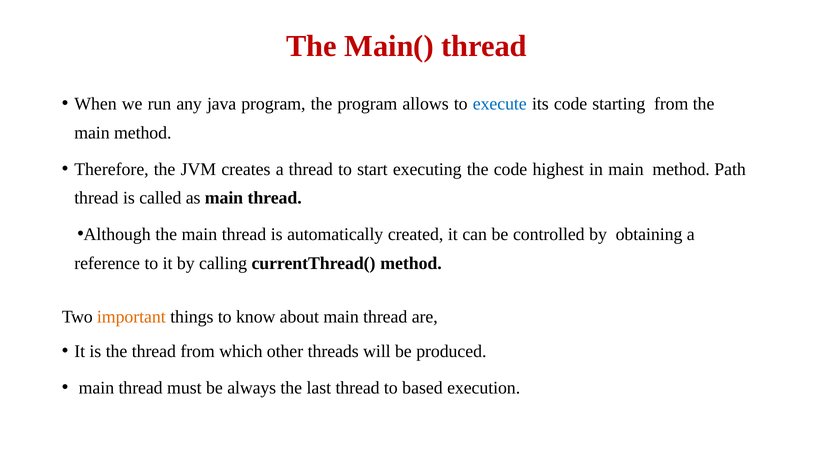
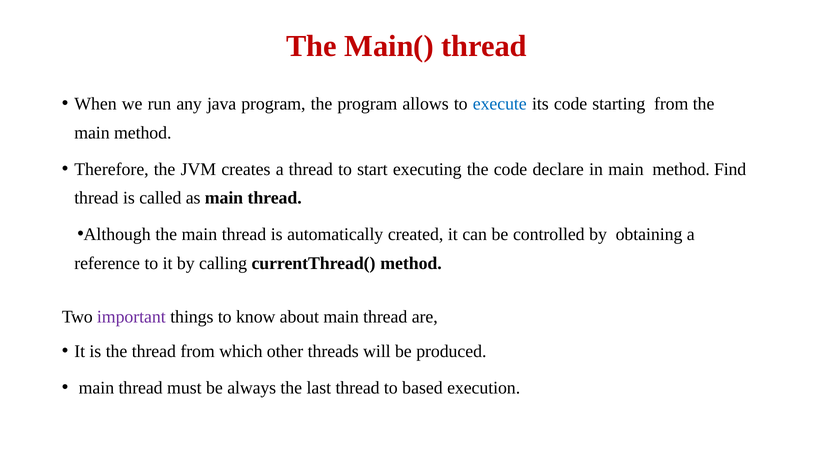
highest: highest -> declare
Path: Path -> Find
important colour: orange -> purple
